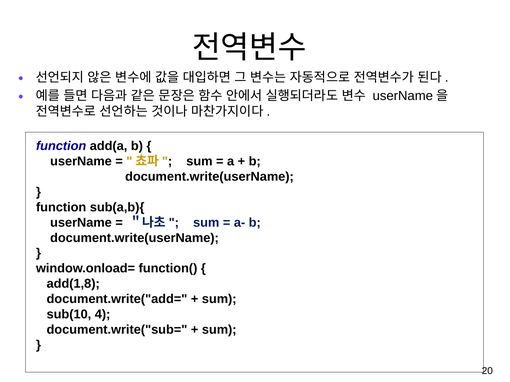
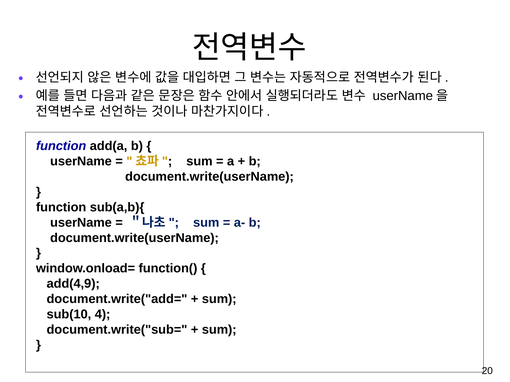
add(1,8: add(1,8 -> add(4,9
